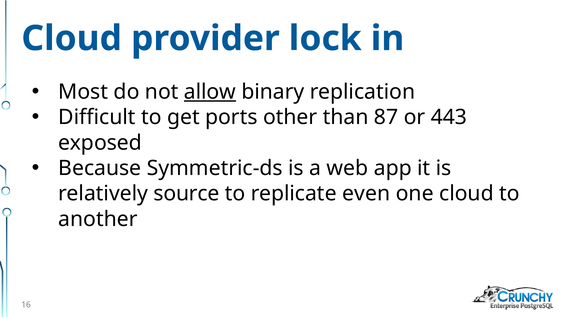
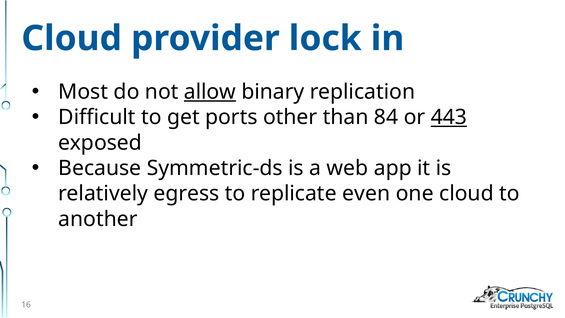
87: 87 -> 84
443 underline: none -> present
source: source -> egress
